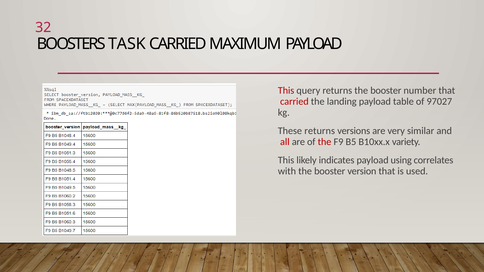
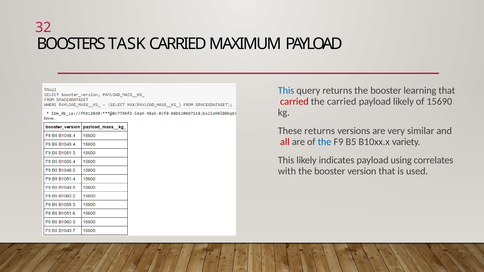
This at (286, 91) colour: red -> blue
number: number -> learning
the landing: landing -> carried
payload table: table -> likely
97027: 97027 -> 15690
the at (325, 142) colour: red -> blue
